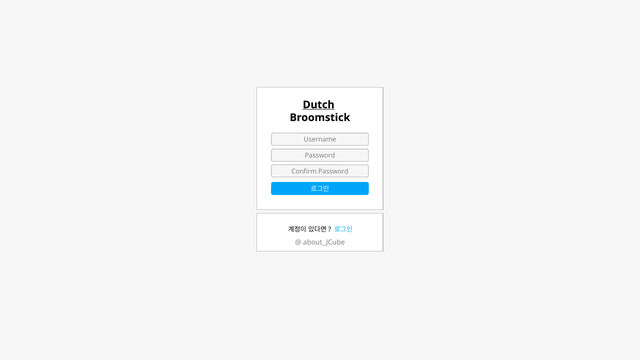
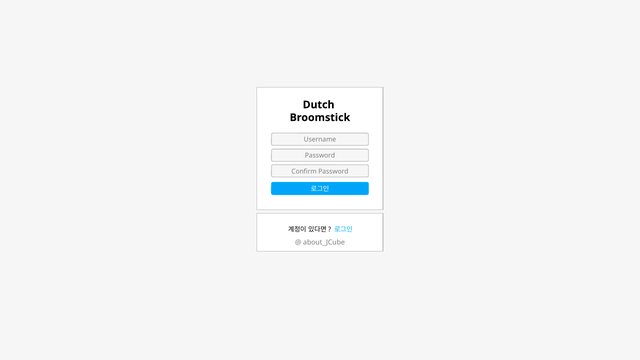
Dutch underline: present -> none
